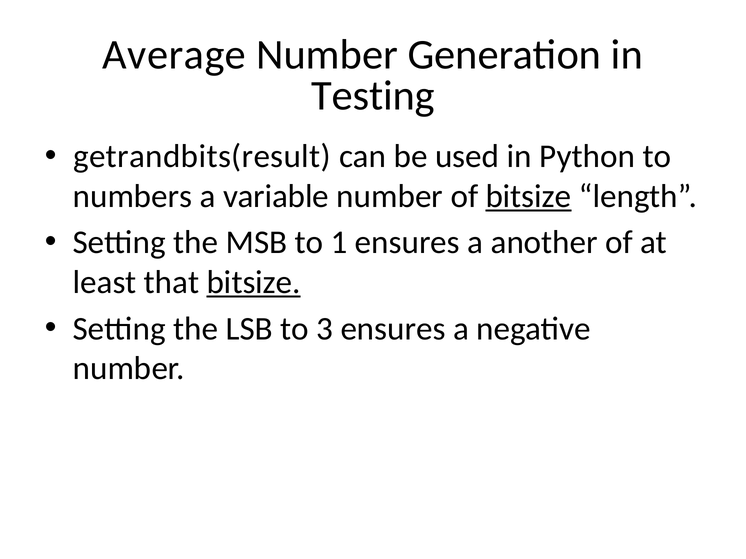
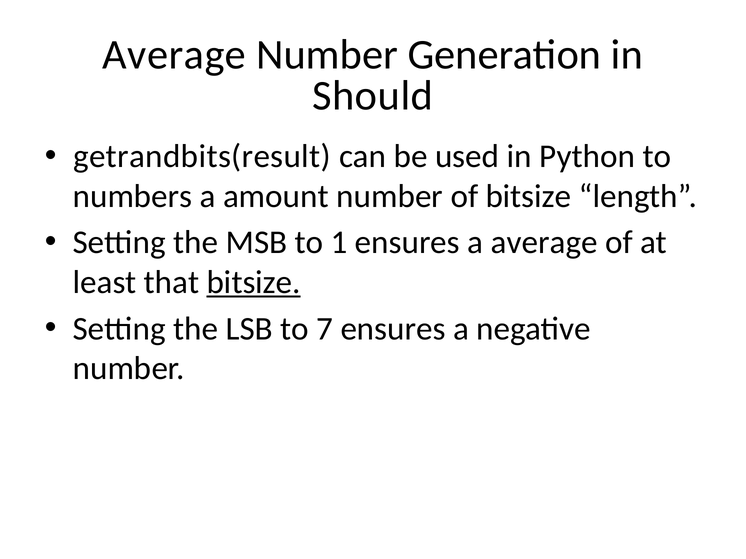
Testing: Testing -> Should
variable: variable -> amount
bitsize at (529, 196) underline: present -> none
a another: another -> average
3: 3 -> 7
